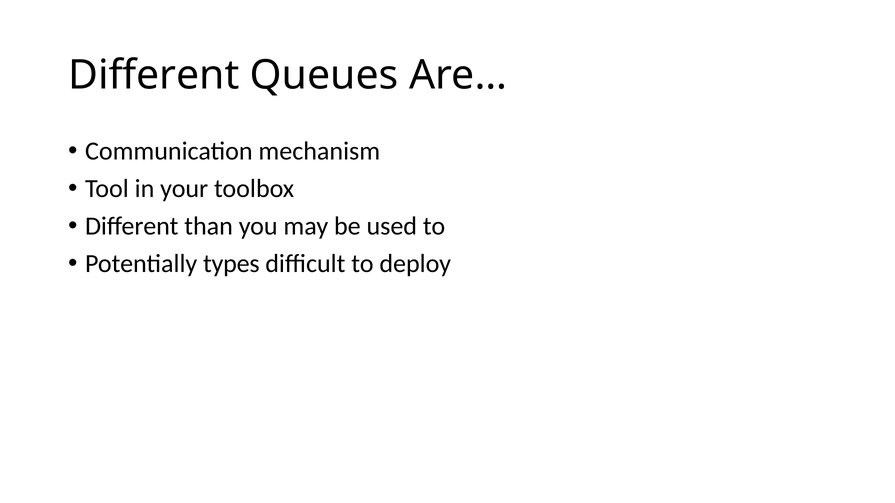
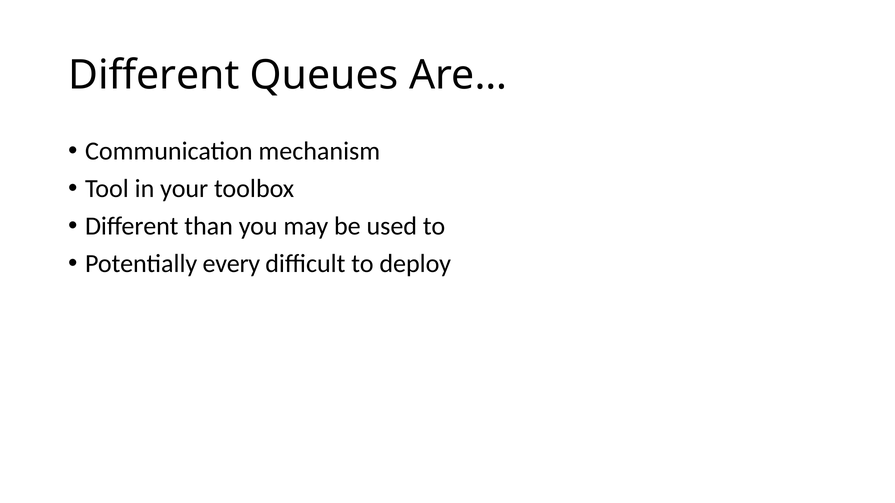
types: types -> every
